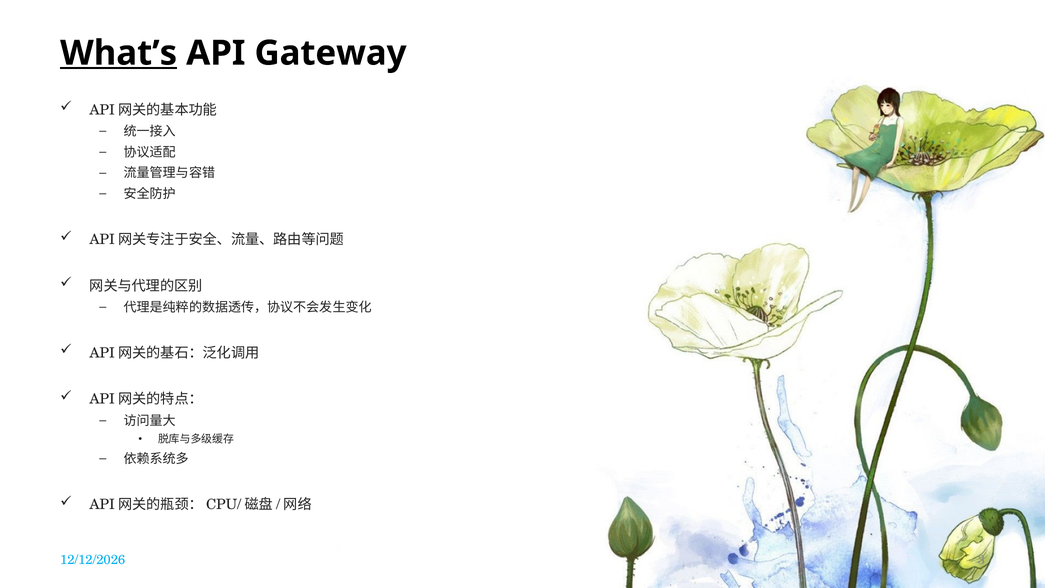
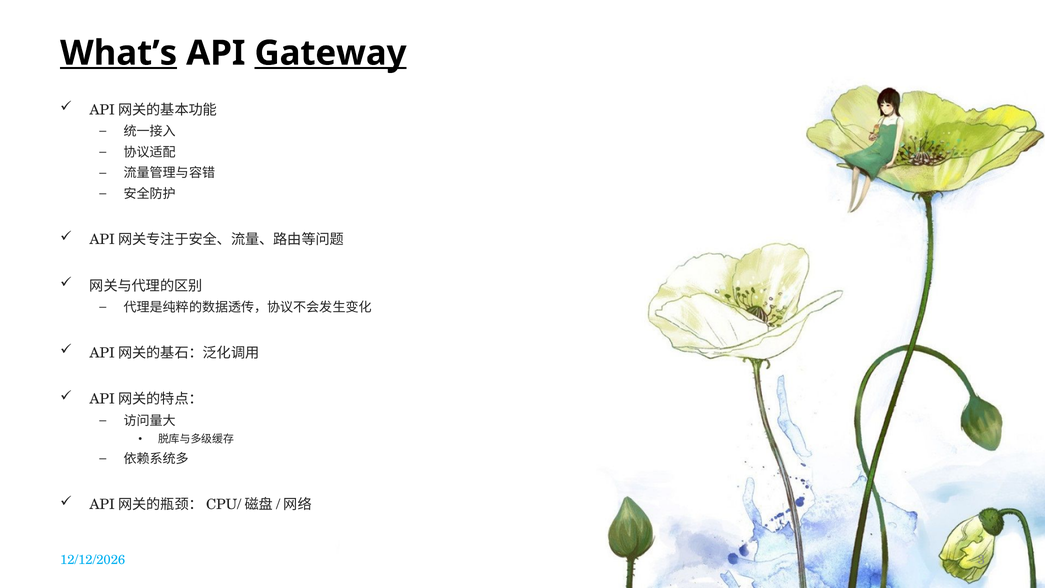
Gateway underline: none -> present
